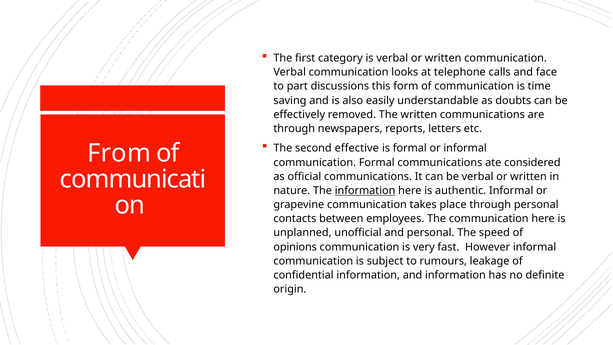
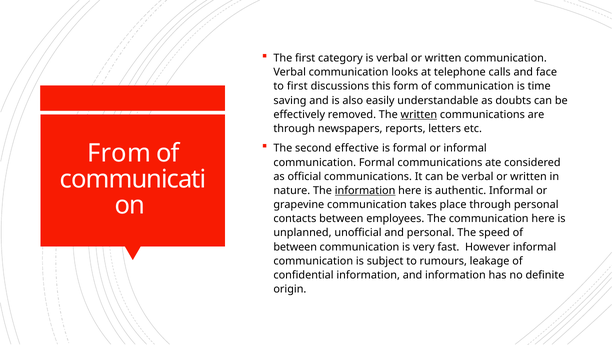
to part: part -> first
written at (419, 114) underline: none -> present
opinions at (295, 247): opinions -> between
